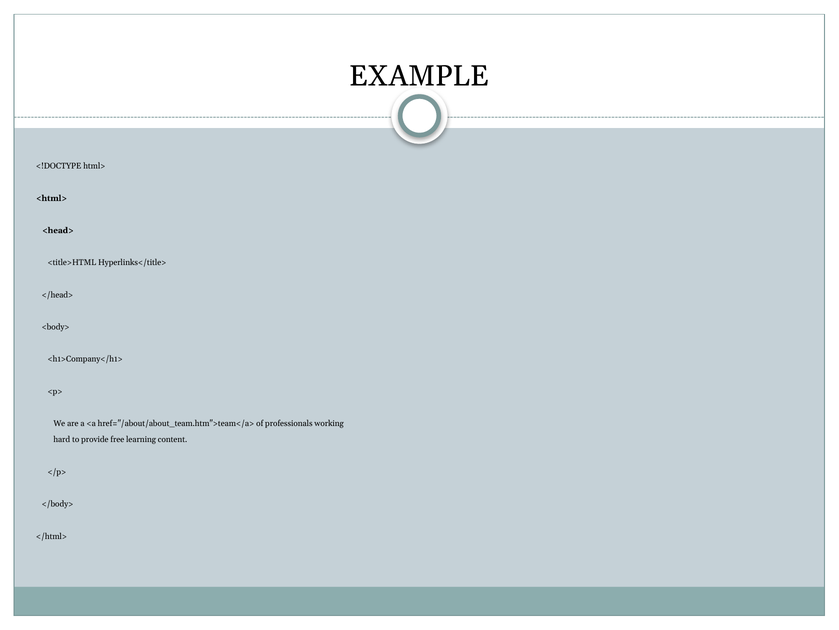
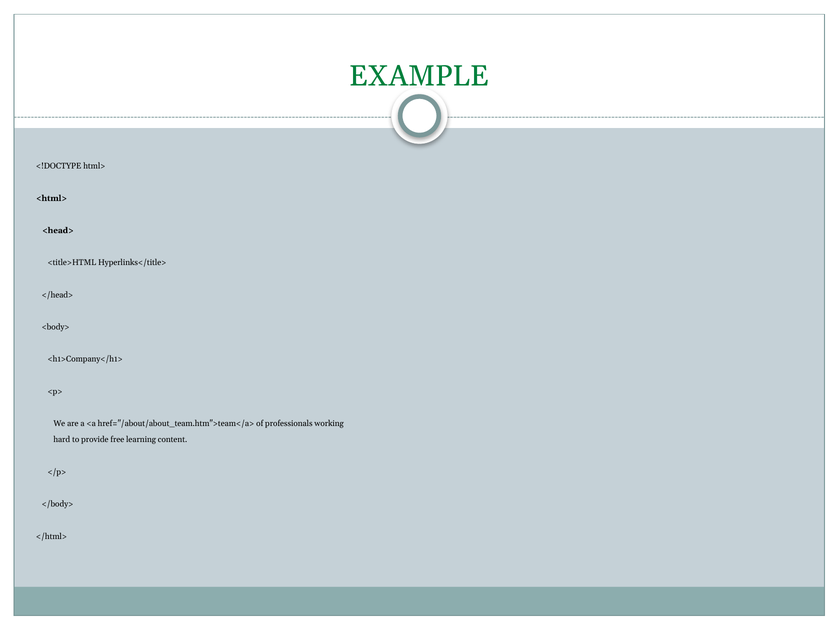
EXAMPLE colour: black -> green
